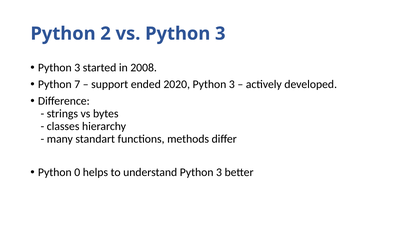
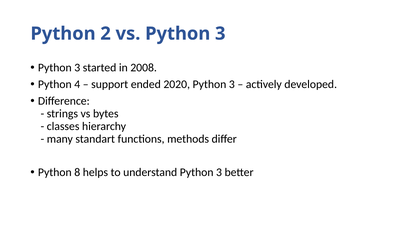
7: 7 -> 4
0: 0 -> 8
